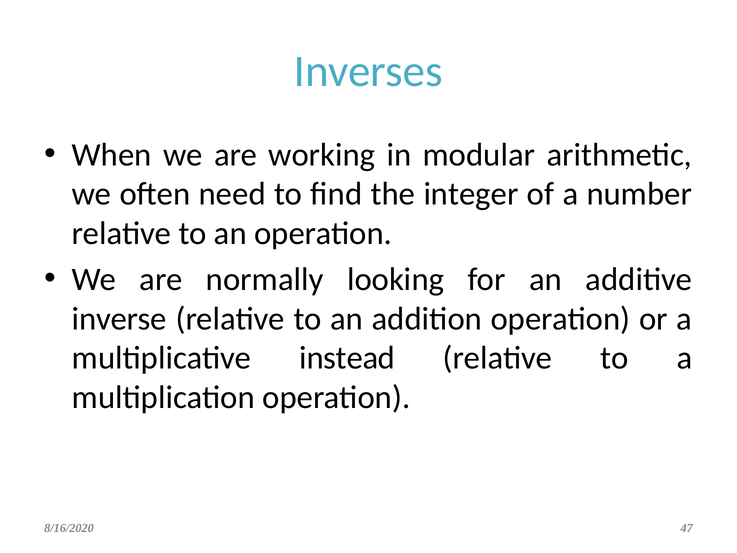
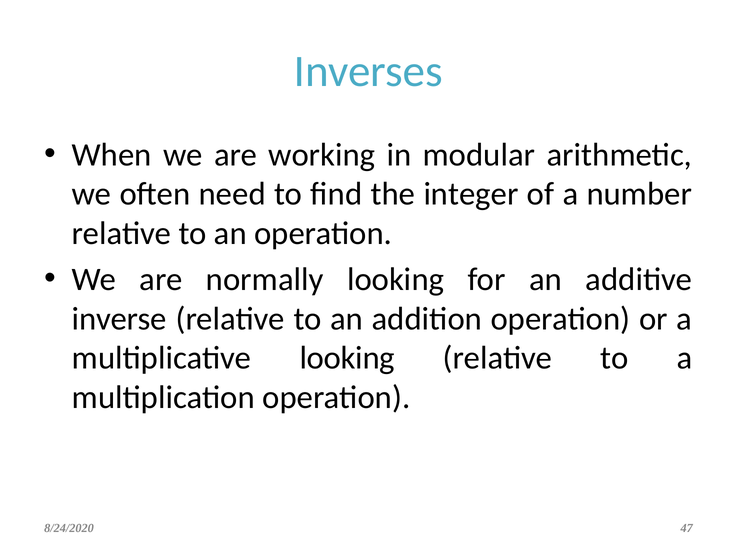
multiplicative instead: instead -> looking
8/16/2020: 8/16/2020 -> 8/24/2020
